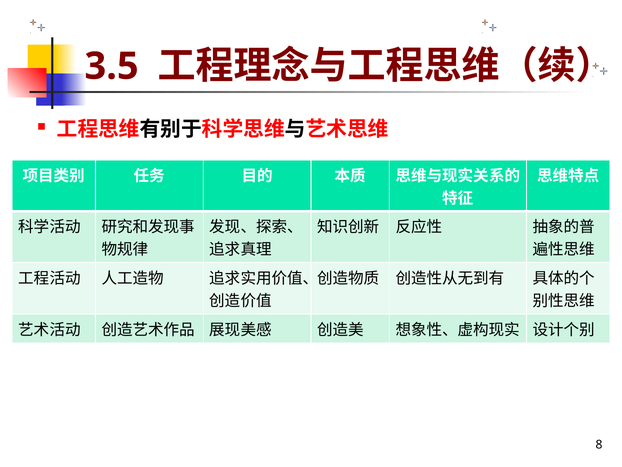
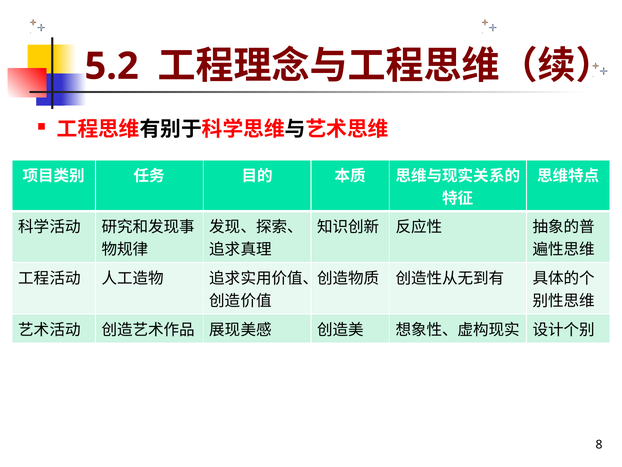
3.5: 3.5 -> 5.2
